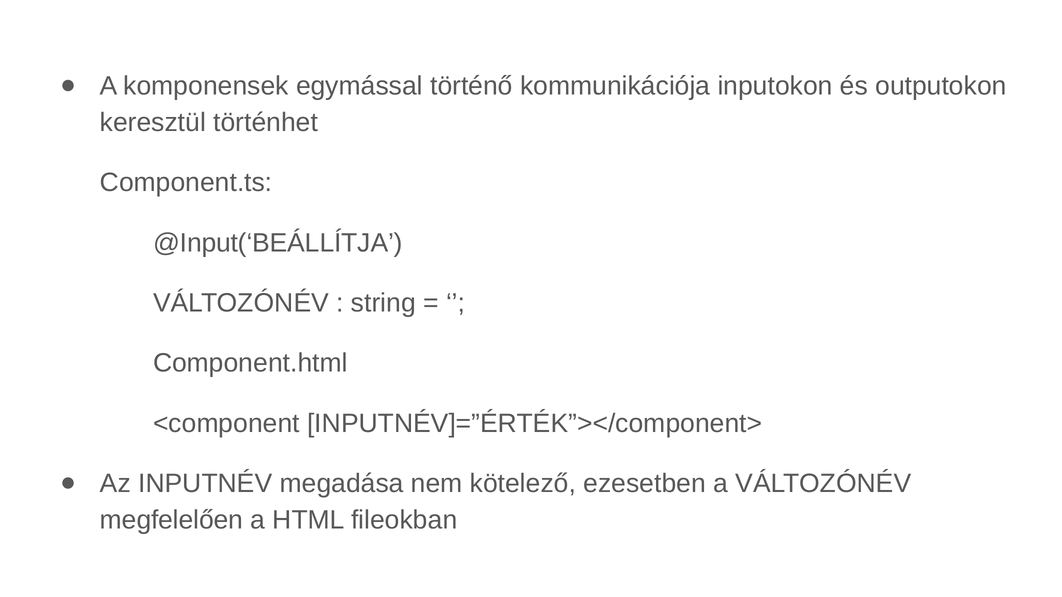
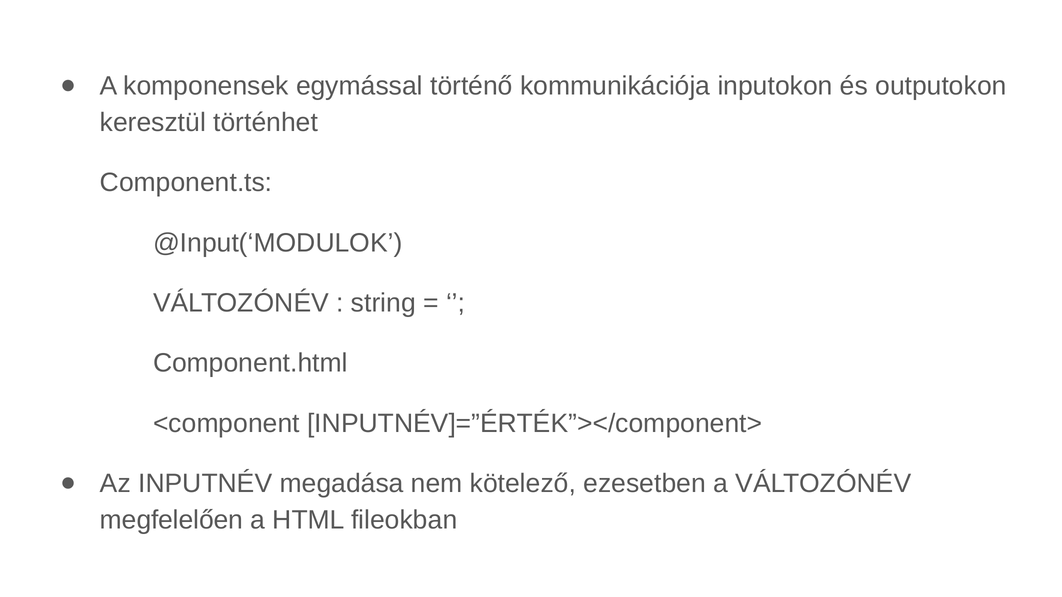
@Input(‘BEÁLLÍTJA: @Input(‘BEÁLLÍTJA -> @Input(‘MODULOK
